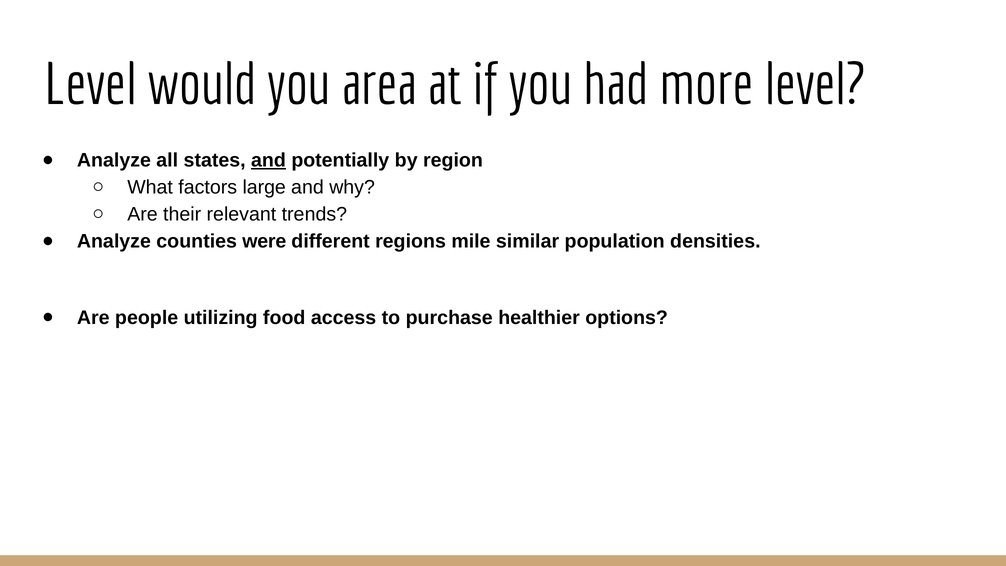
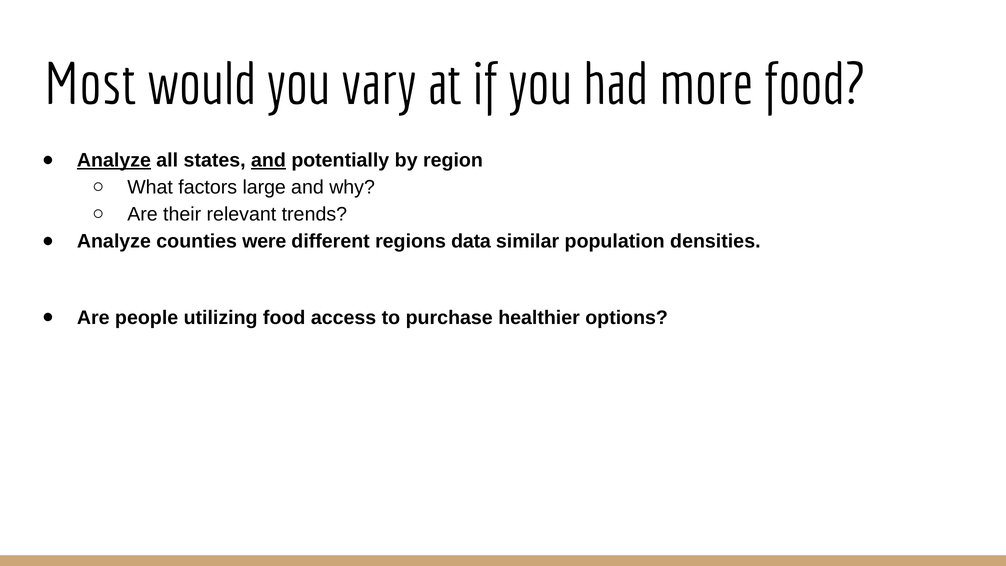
Level at (91, 85): Level -> Most
area: area -> vary
more level: level -> food
Analyze at (114, 160) underline: none -> present
mile: mile -> data
